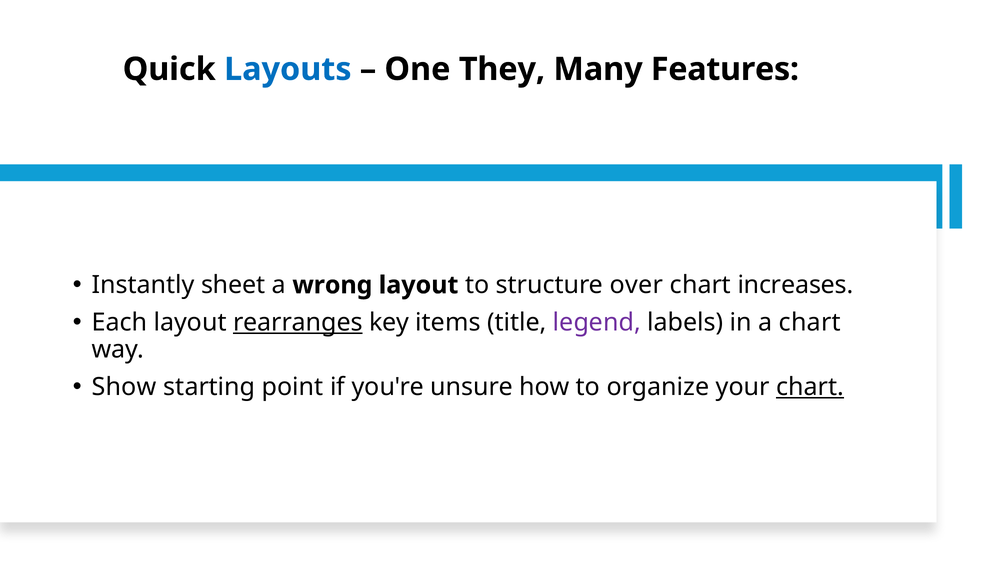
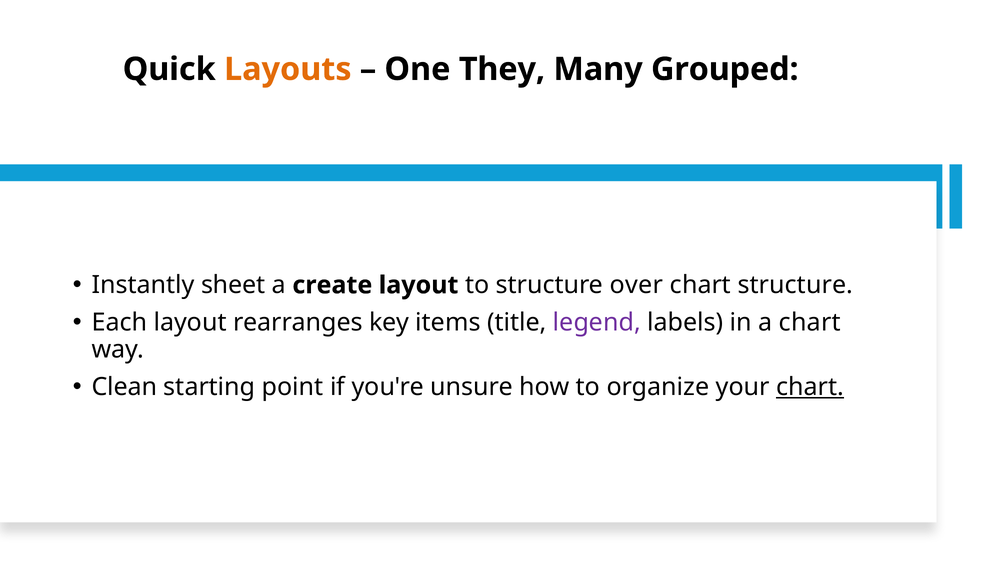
Layouts colour: blue -> orange
Features: Features -> Grouped
wrong: wrong -> create
chart increases: increases -> structure
rearranges underline: present -> none
Show: Show -> Clean
